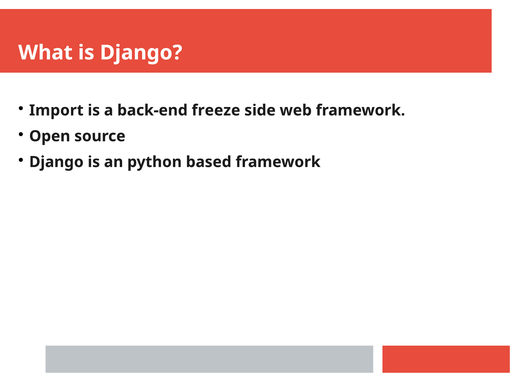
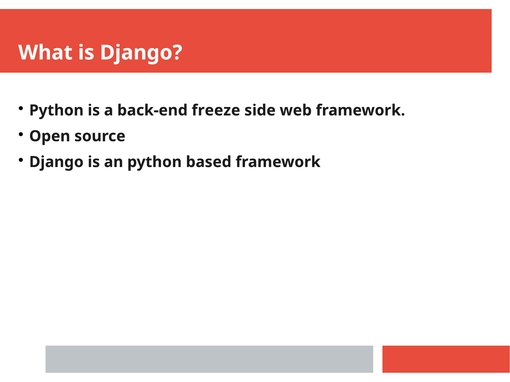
Import at (56, 110): Import -> Python
